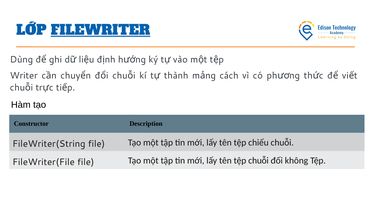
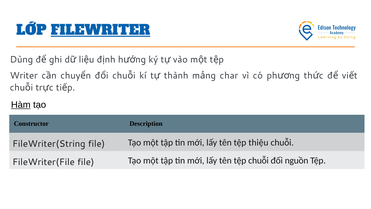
cách: cách -> char
Hàm underline: none -> present
chiếu: chiếu -> thiệu
không: không -> nguồn
